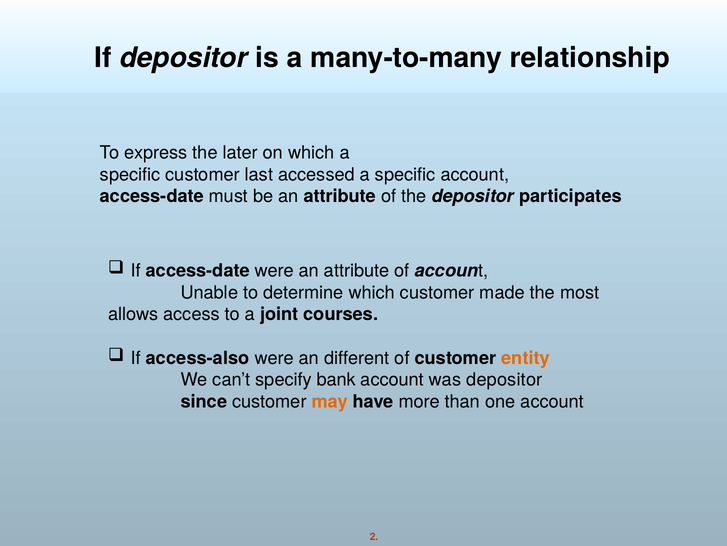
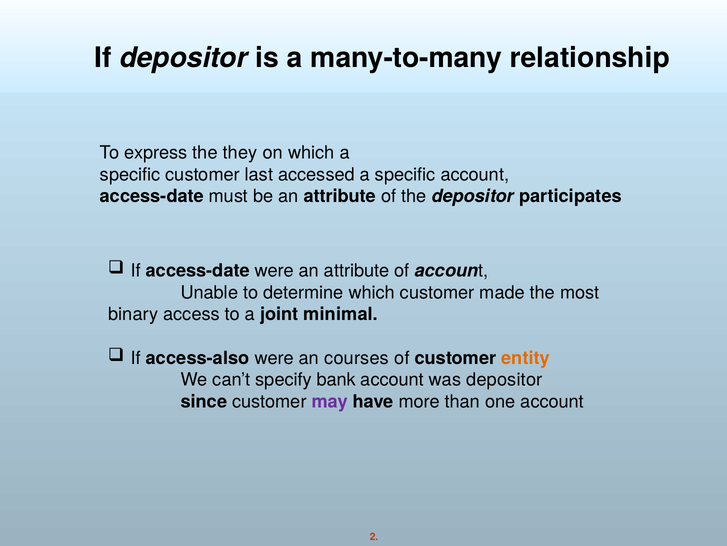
later: later -> they
allows: allows -> binary
courses: courses -> minimal
different: different -> courses
may colour: orange -> purple
